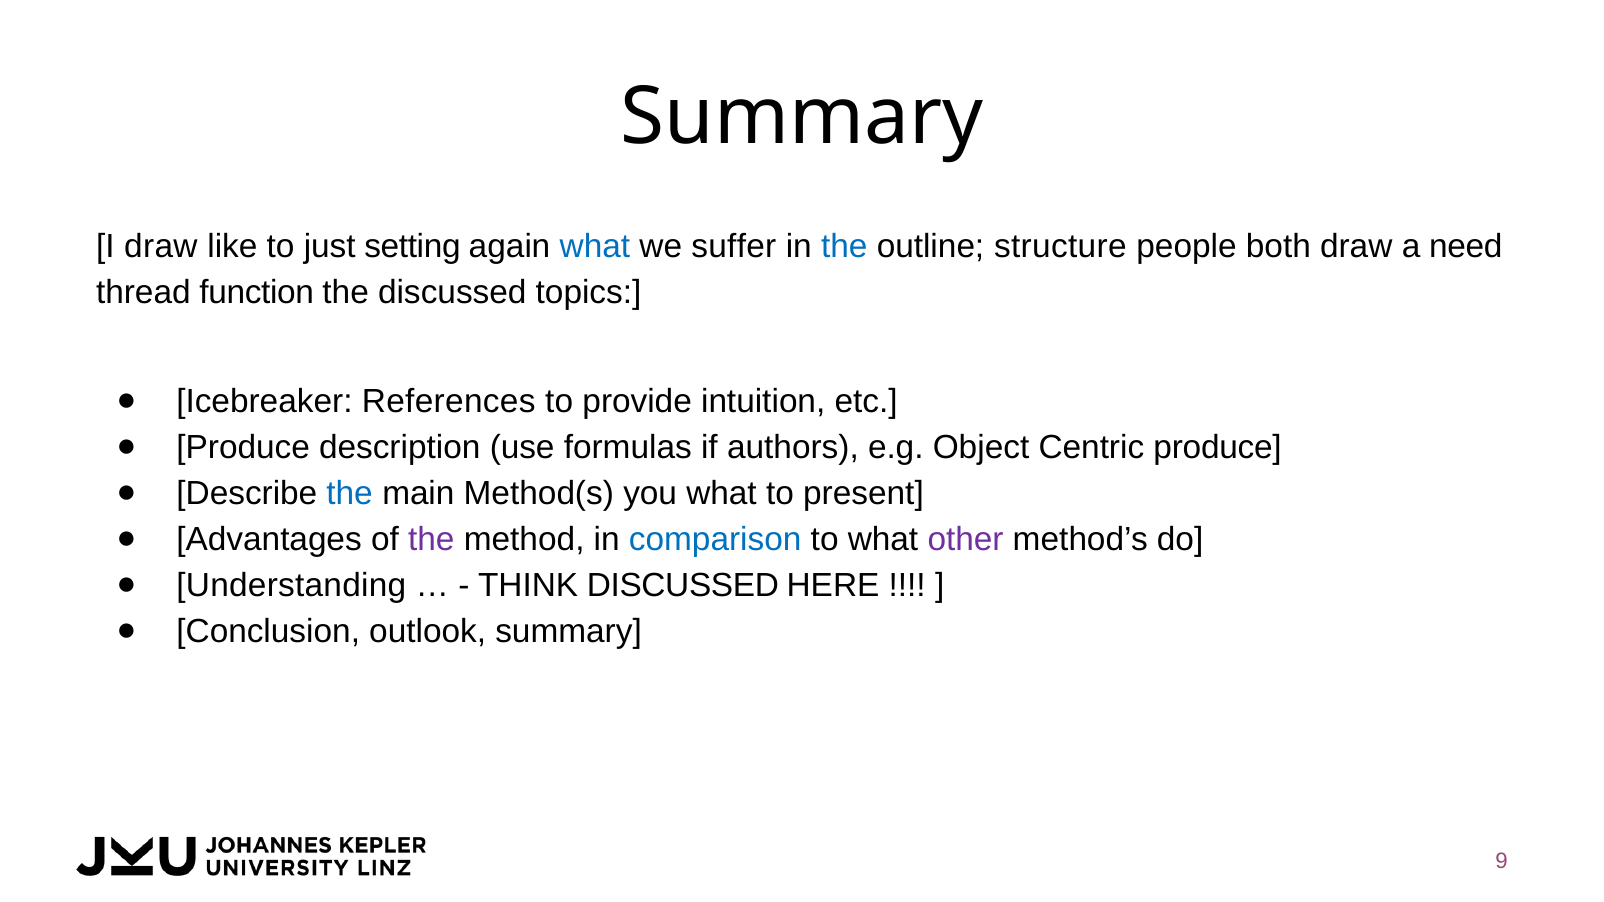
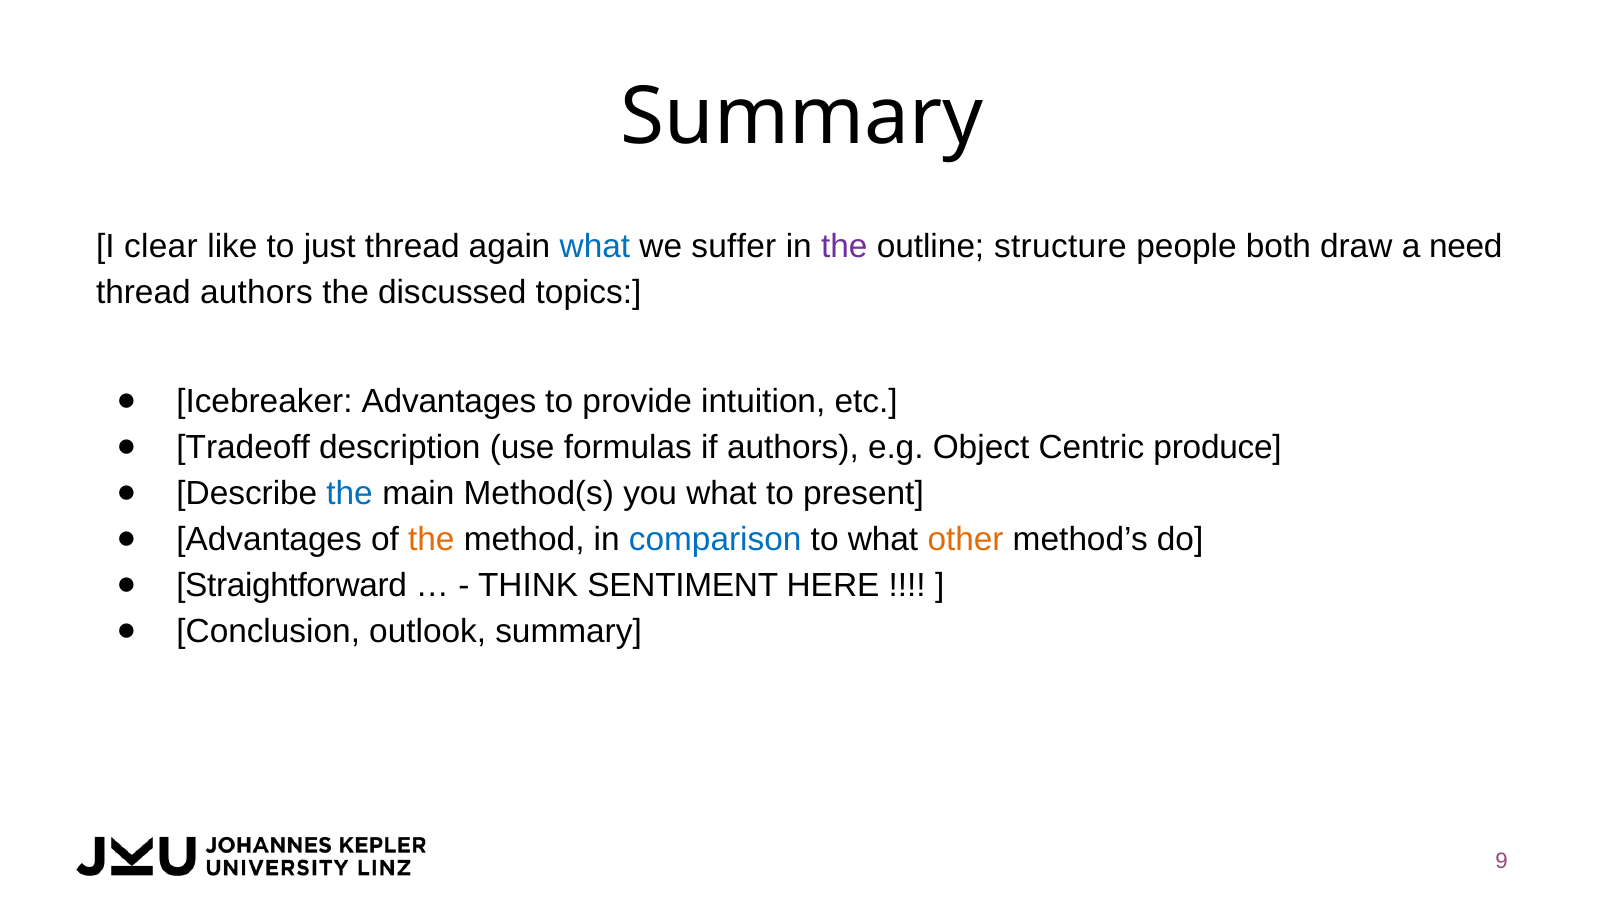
I draw: draw -> clear
just setting: setting -> thread
the at (844, 247) colour: blue -> purple
thread function: function -> authors
Icebreaker References: References -> Advantages
Produce at (243, 447): Produce -> Tradeoff
the at (431, 540) colour: purple -> orange
other colour: purple -> orange
Understanding: Understanding -> Straightforward
THINK DISCUSSED: DISCUSSED -> SENTIMENT
